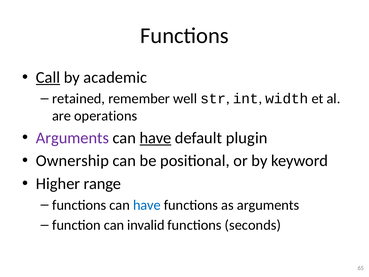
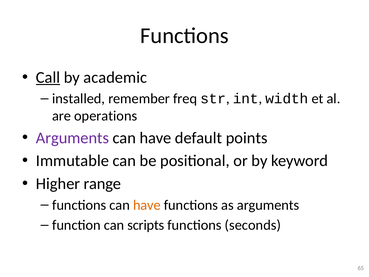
retained: retained -> installed
well: well -> freq
have at (156, 138) underline: present -> none
plugin: plugin -> points
Ownership: Ownership -> Immutable
have at (147, 205) colour: blue -> orange
invalid: invalid -> scripts
